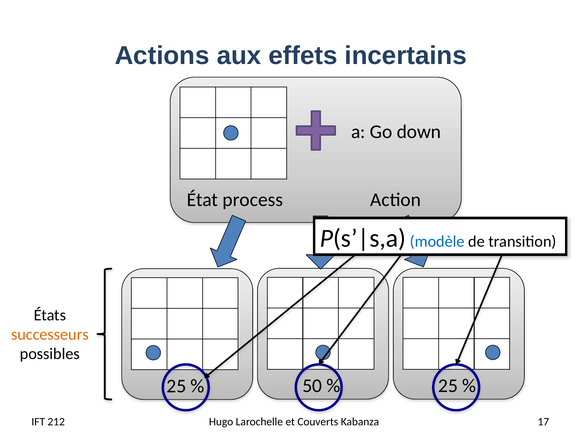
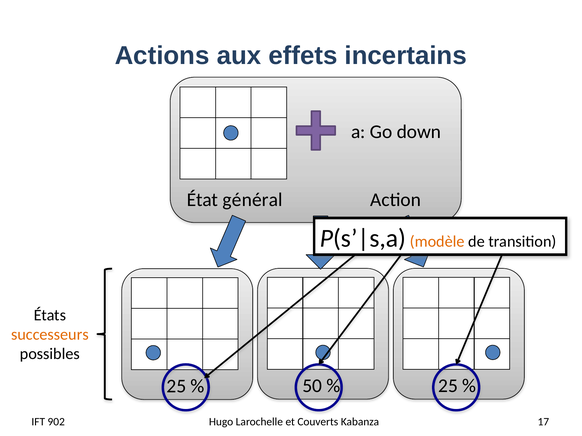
process: process -> général
modèle colour: blue -> orange
212: 212 -> 902
